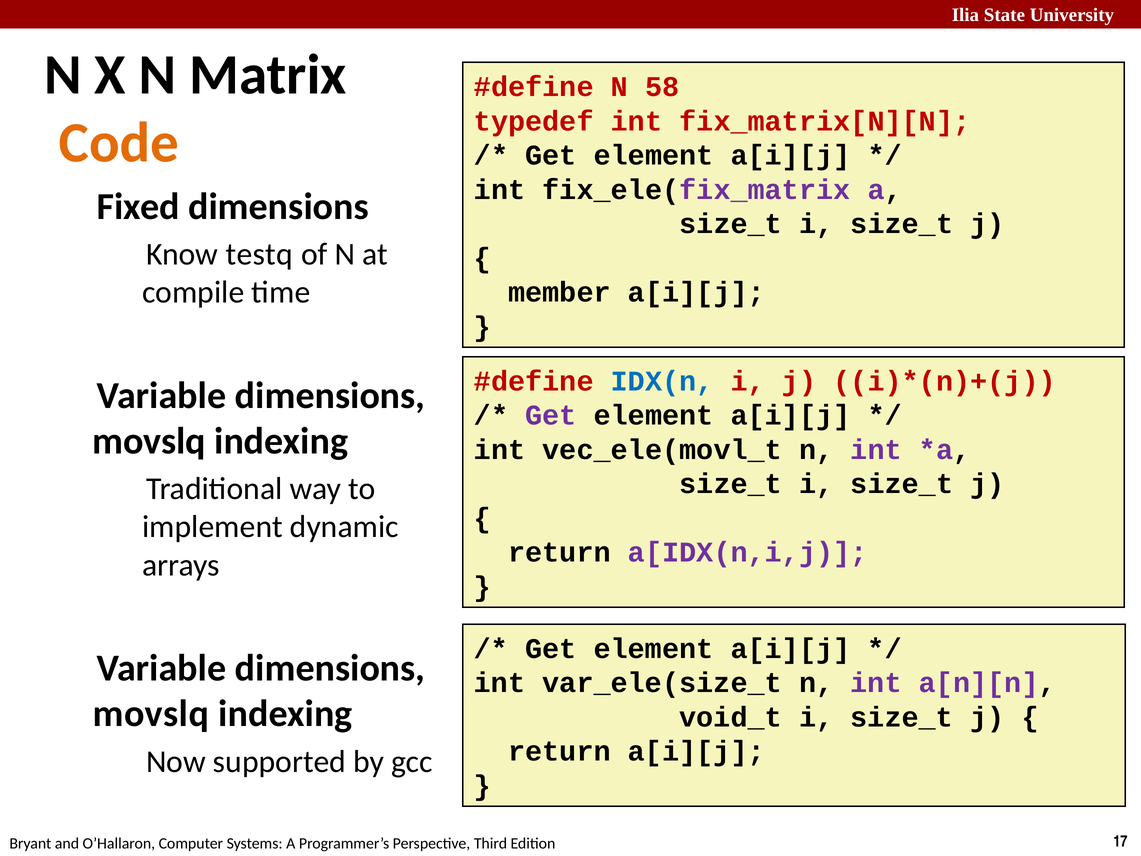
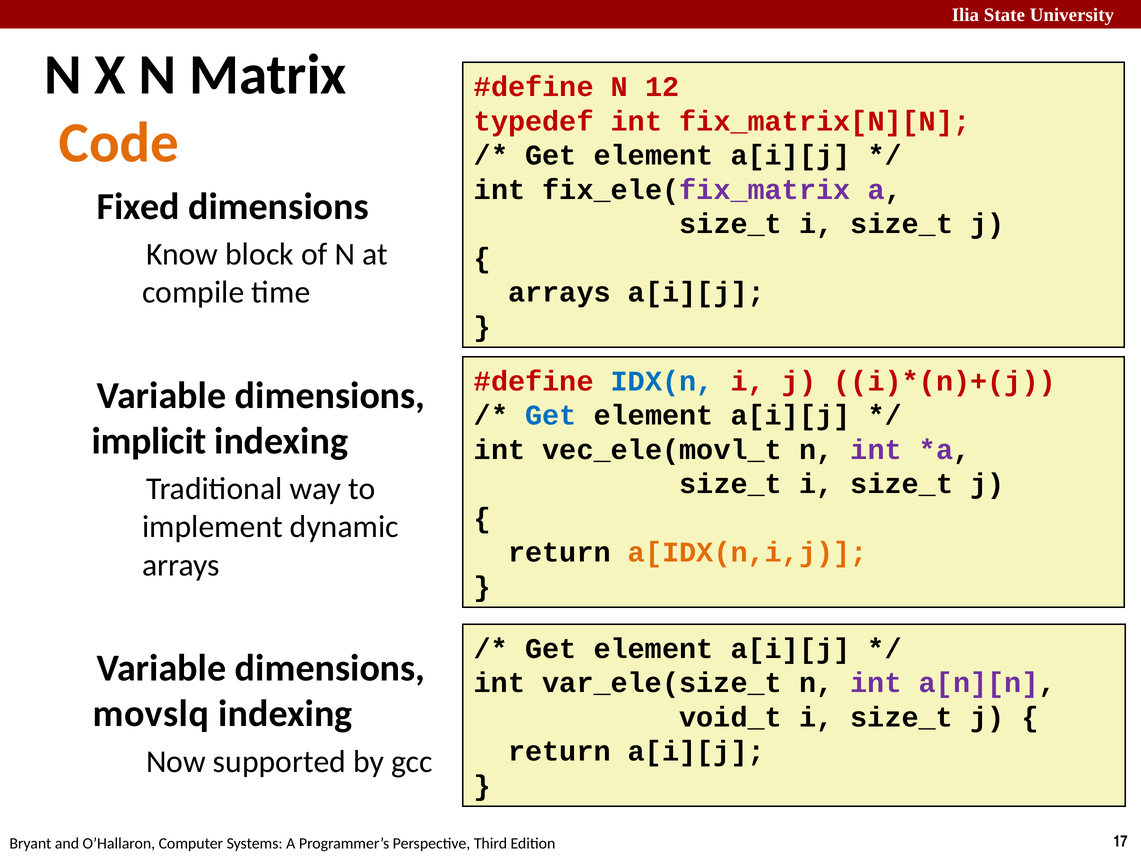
58: 58 -> 12
testq: testq -> block
member at (559, 292): member -> arrays
Get at (551, 415) colour: purple -> blue
movslq at (149, 441): movslq -> implicit
a[IDX(n,i,j colour: purple -> orange
